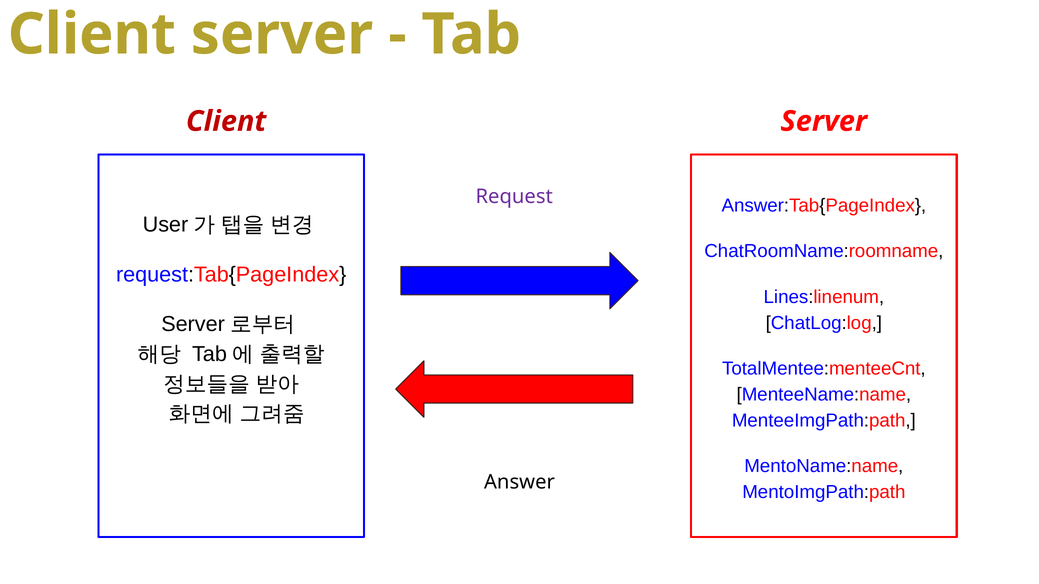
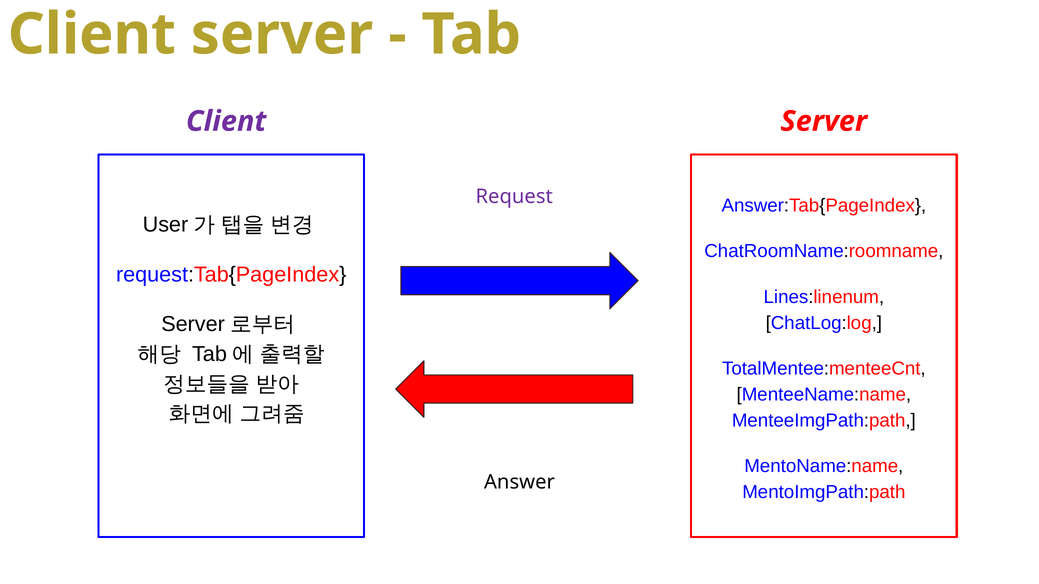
Client at (226, 121) colour: red -> purple
